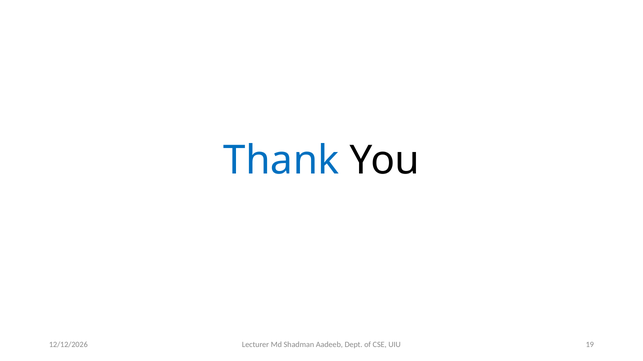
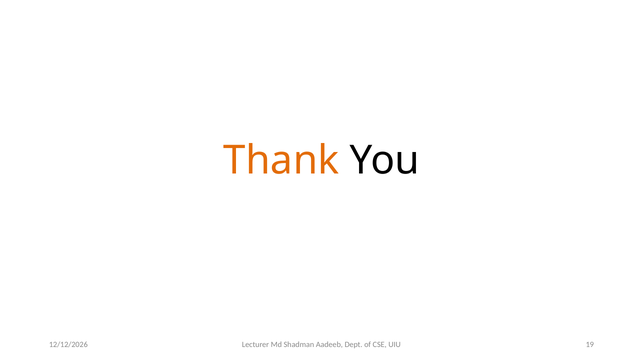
Thank colour: blue -> orange
